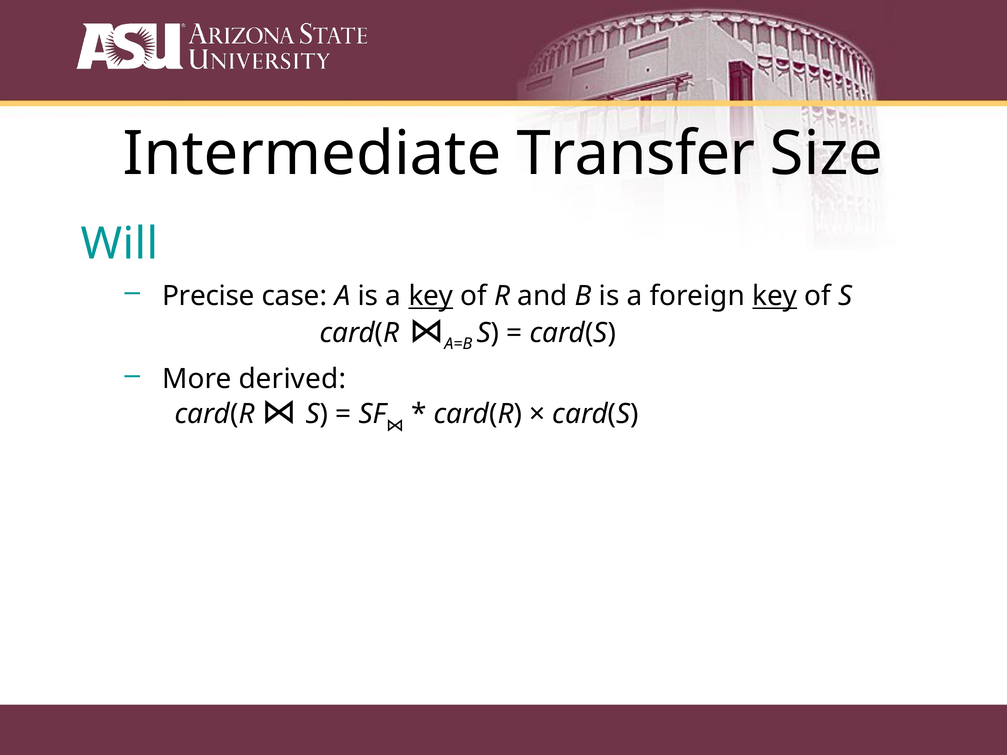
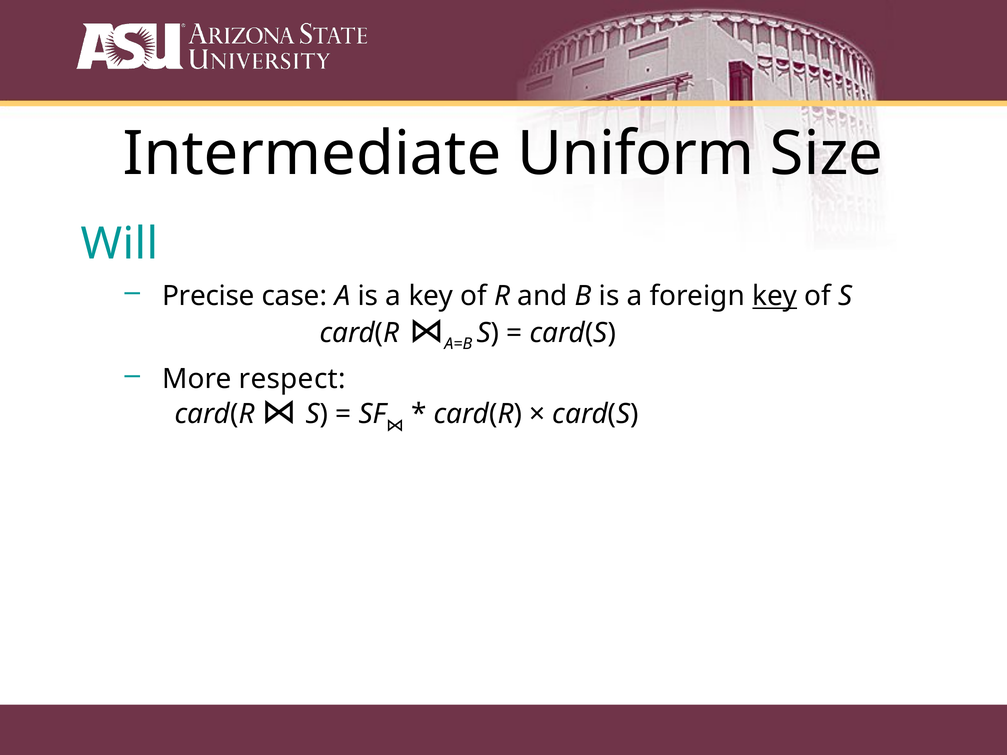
Transfer: Transfer -> Uniform
key at (431, 296) underline: present -> none
derived: derived -> respect
